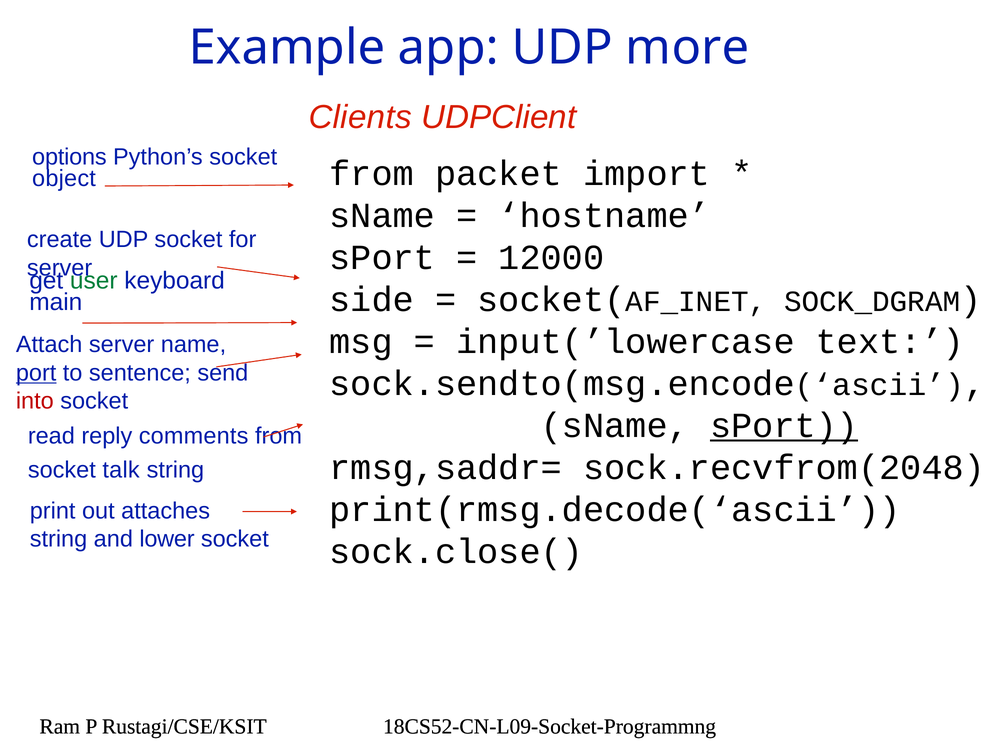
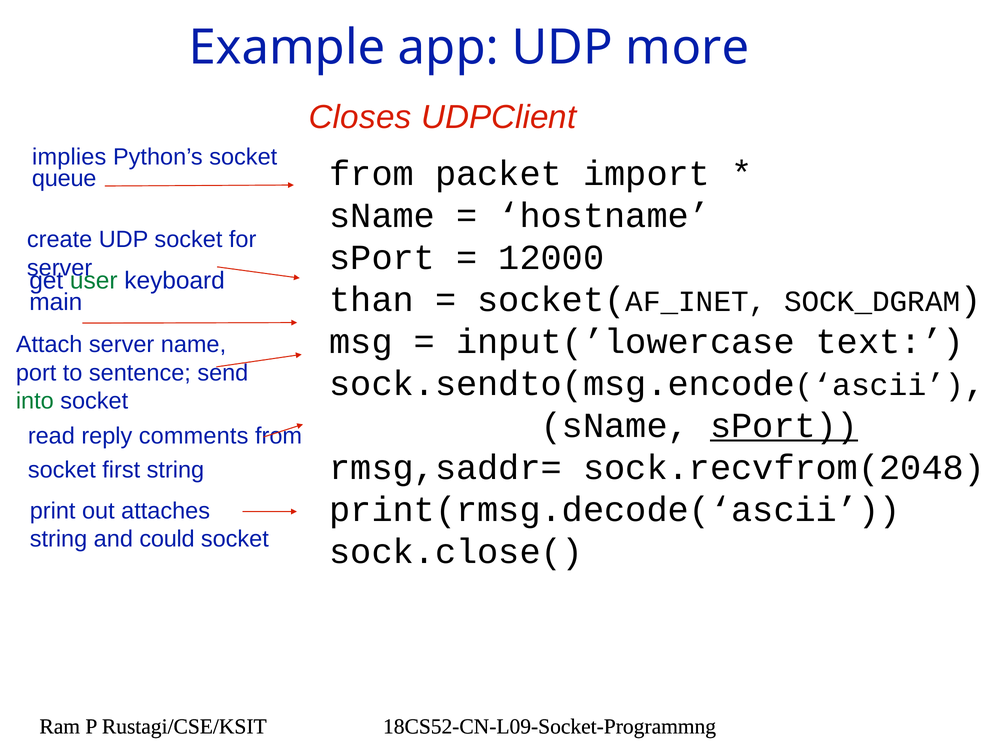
Clients: Clients -> Closes
options: options -> implies
object: object -> queue
side: side -> than
port underline: present -> none
into colour: red -> green
talk: talk -> first
lower: lower -> could
